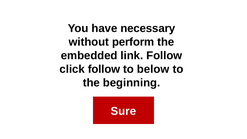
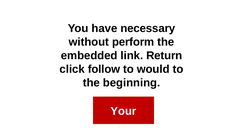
link Follow: Follow -> Return
below: below -> would
Sure: Sure -> Your
